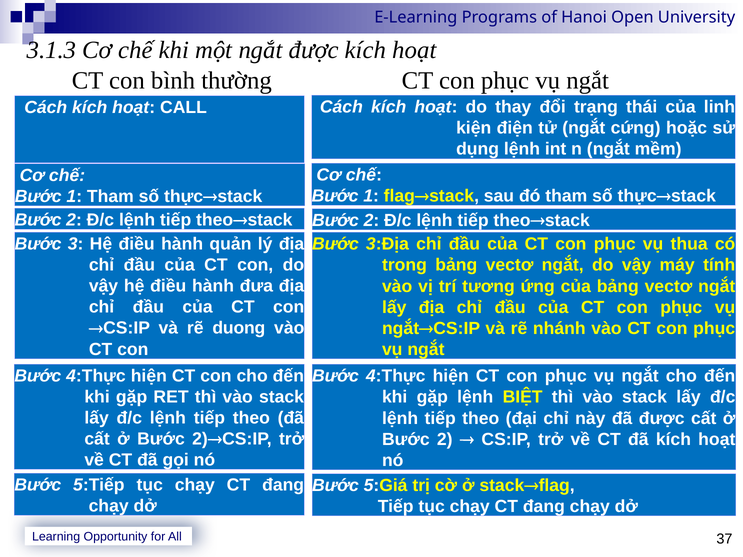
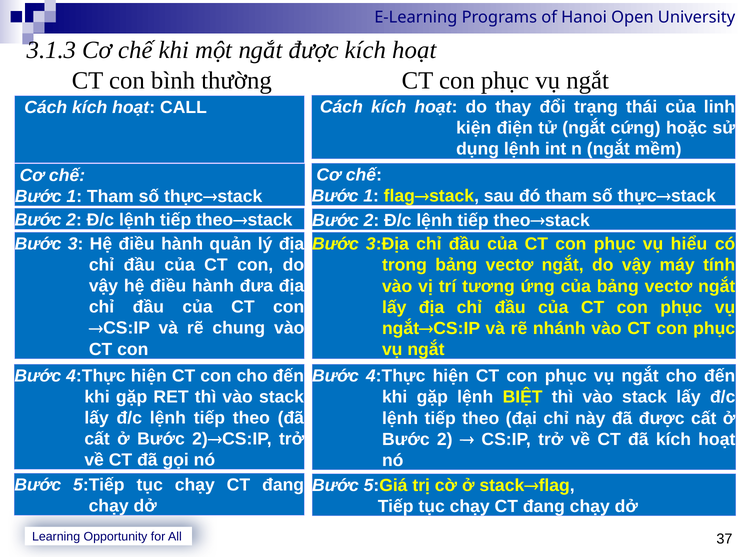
thua: thua -> hiểu
duong: duong -> chung
